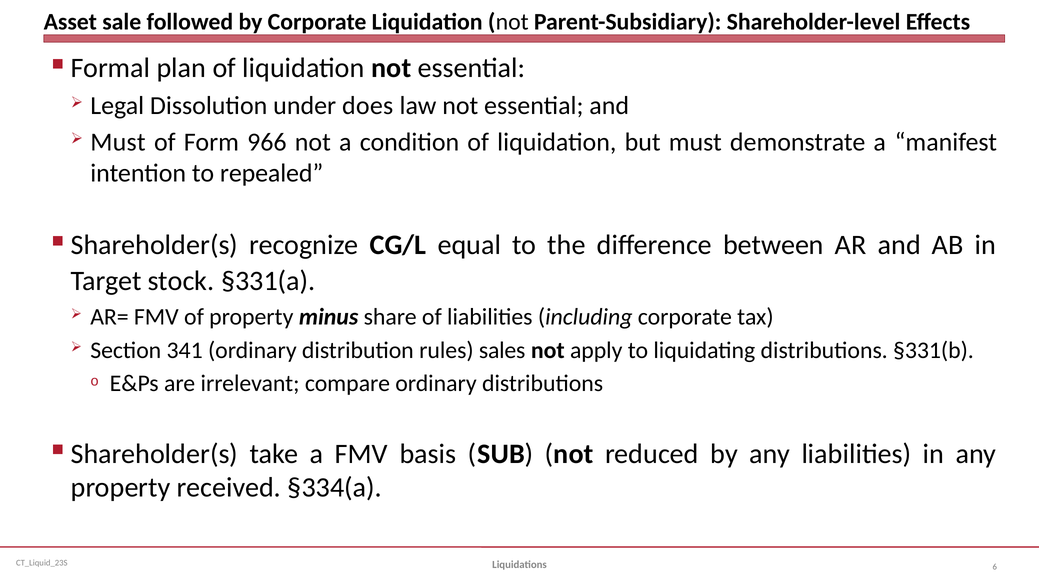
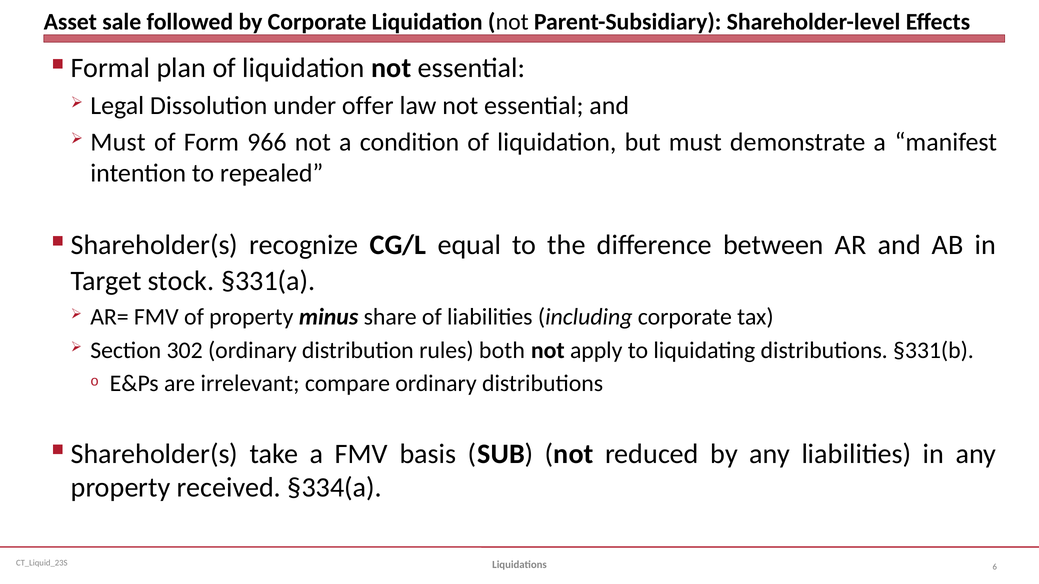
does: does -> offer
341: 341 -> 302
sales: sales -> both
